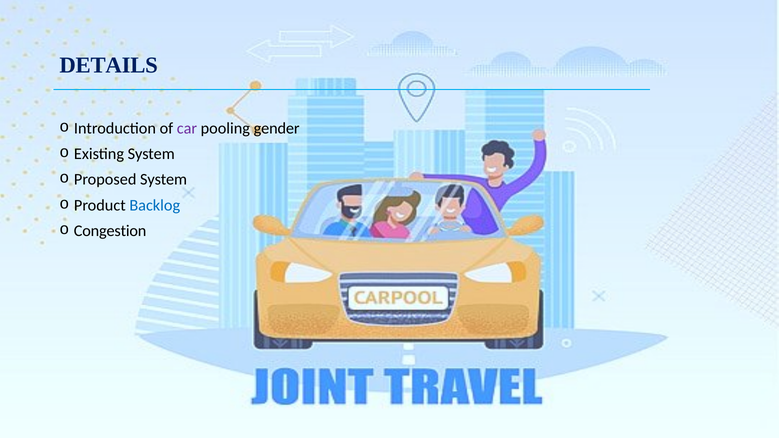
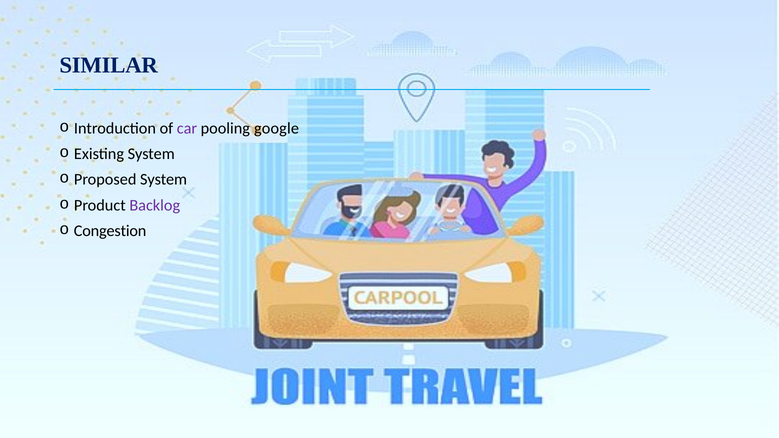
DETAILS: DETAILS -> SIMILAR
gender: gender -> google
Backlog colour: blue -> purple
